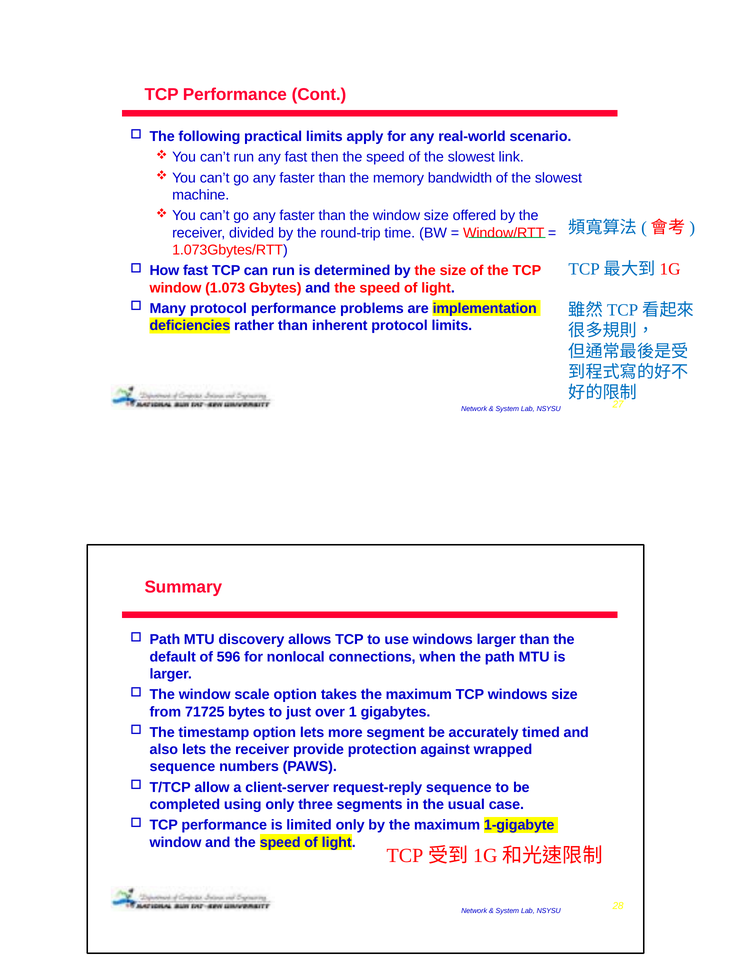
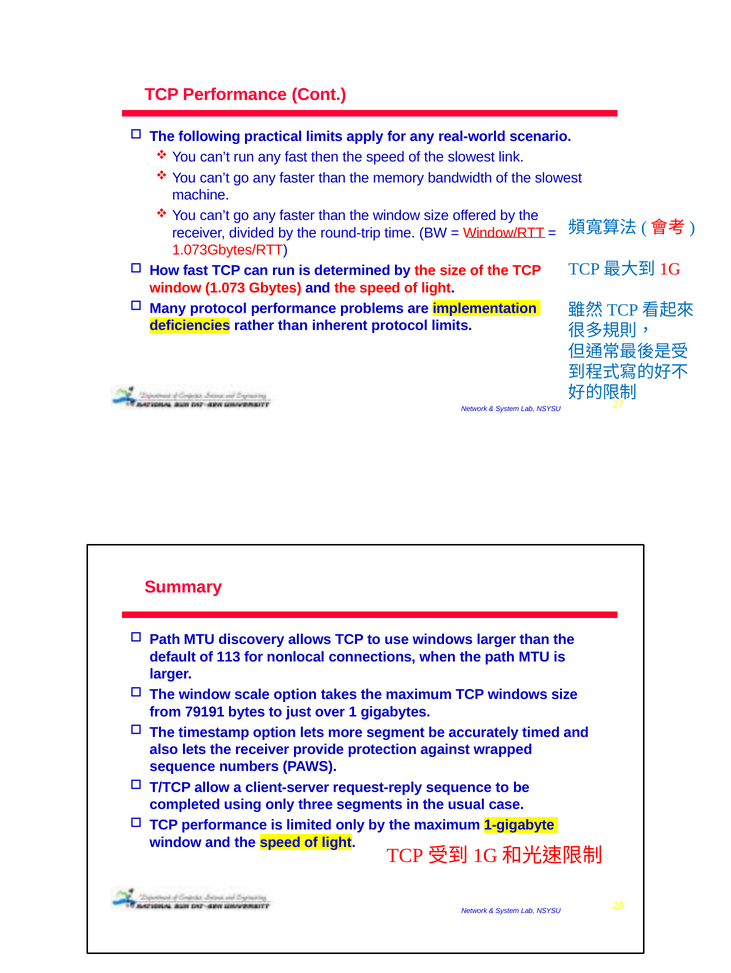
596: 596 -> 113
71725: 71725 -> 79191
